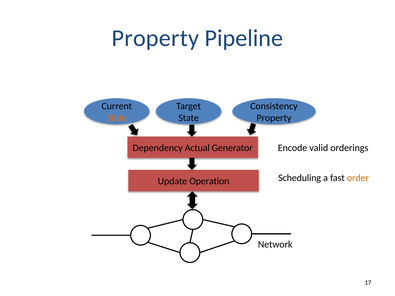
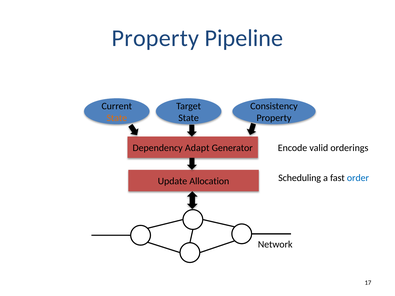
Actual: Actual -> Adapt
order colour: orange -> blue
Operation: Operation -> Allocation
